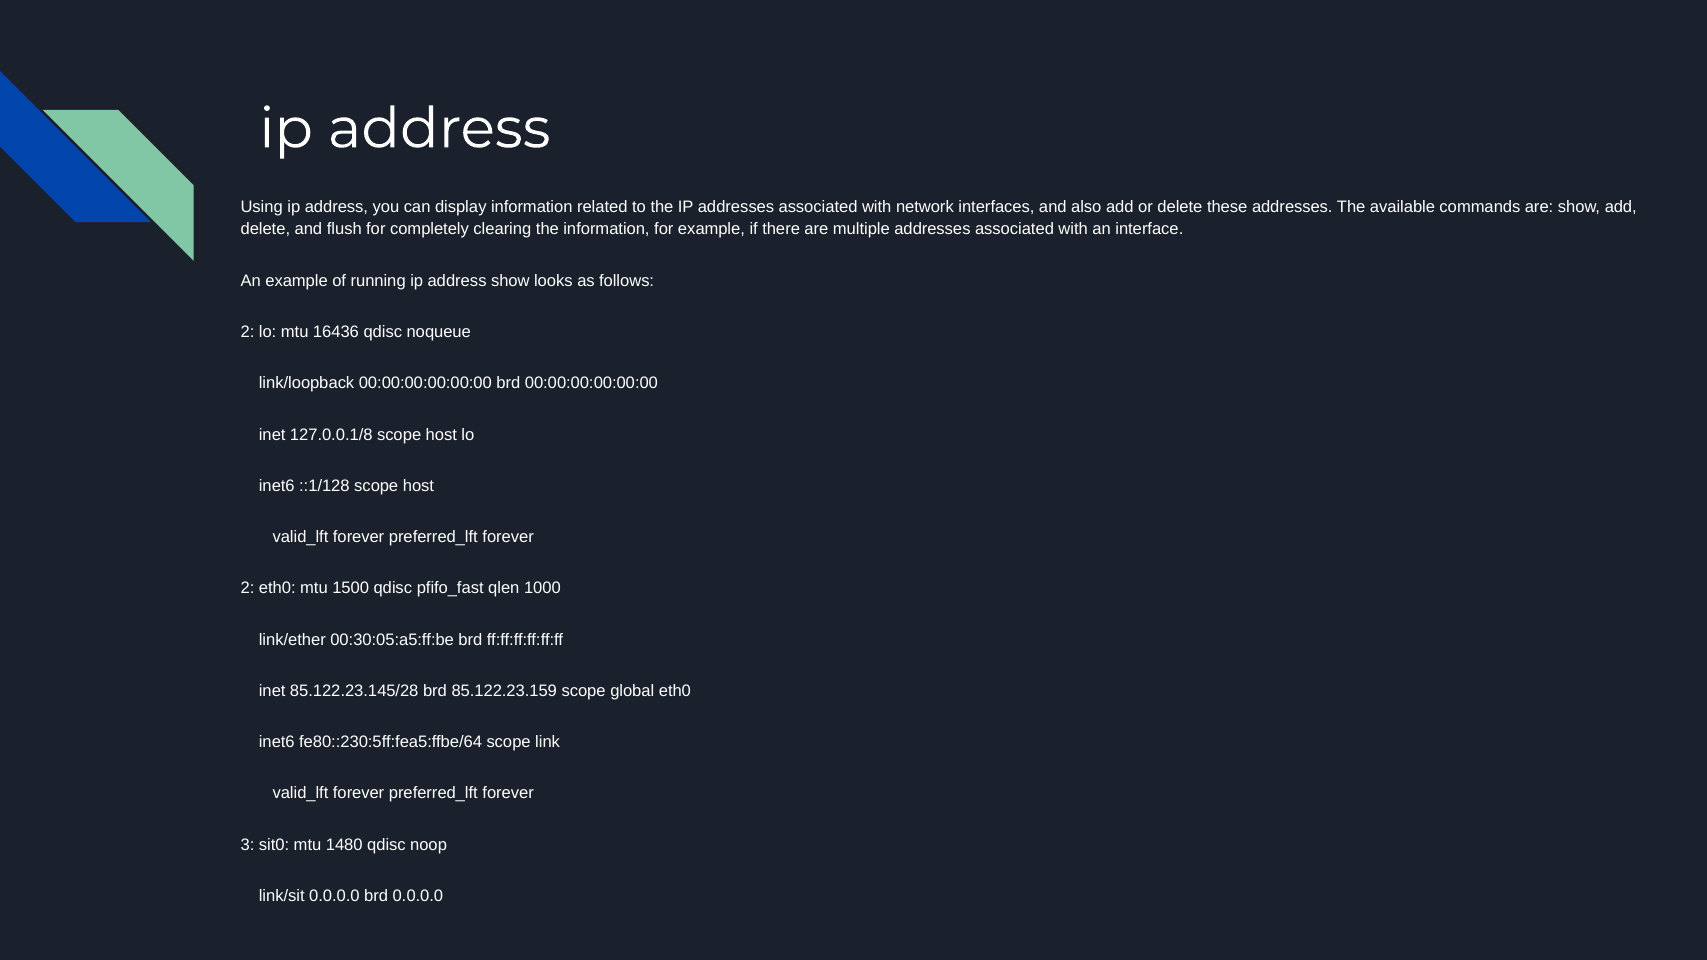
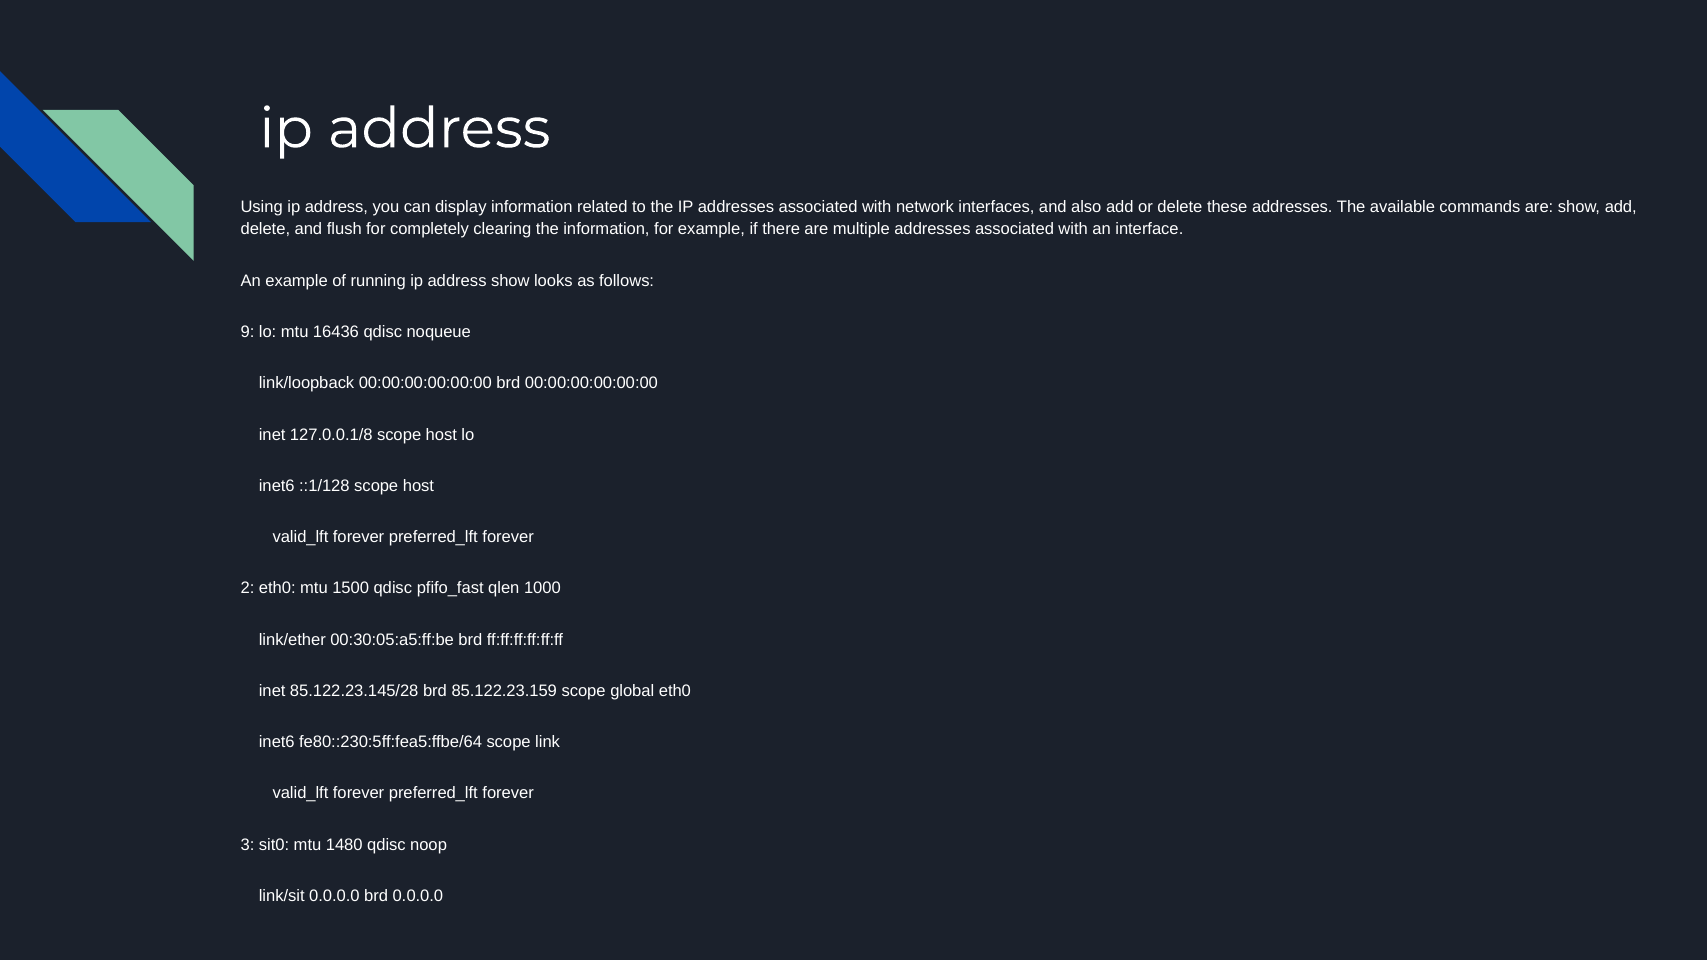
2 at (248, 332): 2 -> 9
